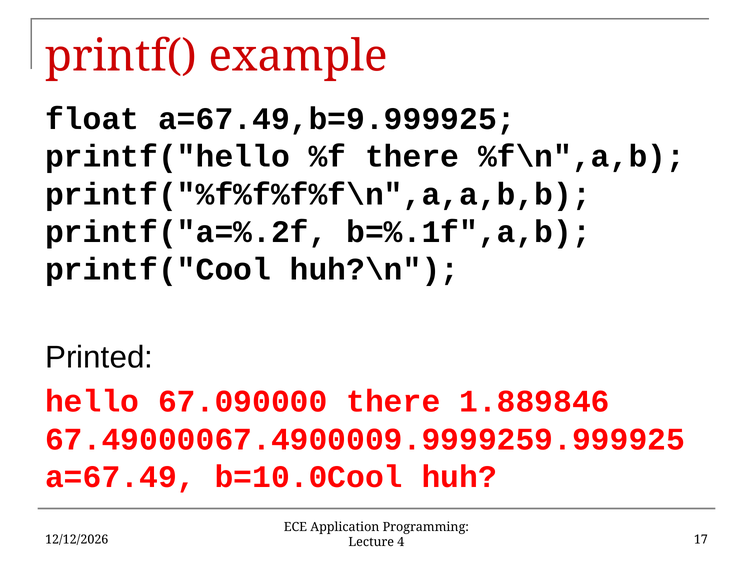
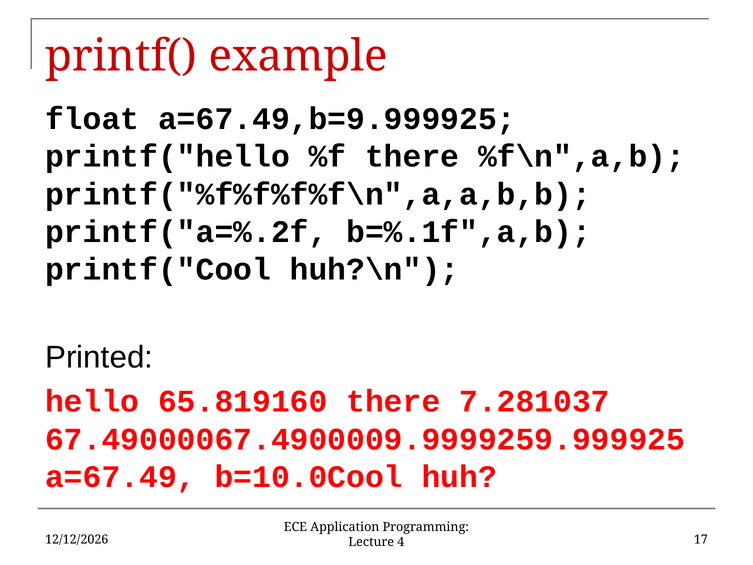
67.090000: 67.090000 -> 65.819160
1.889846: 1.889846 -> 7.281037
